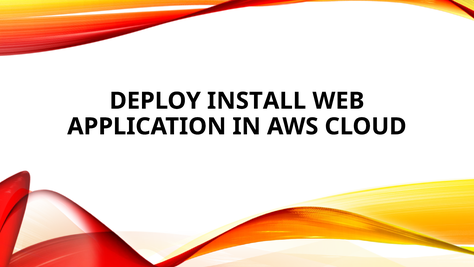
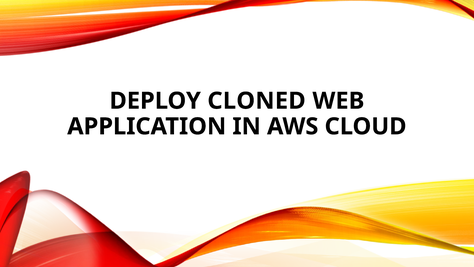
INSTALL: INSTALL -> CLONED
